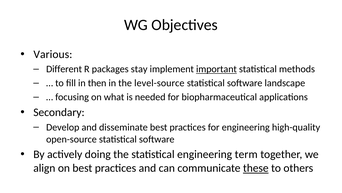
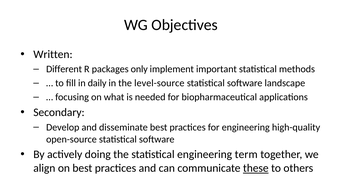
Various: Various -> Written
stay: stay -> only
important underline: present -> none
then: then -> daily
